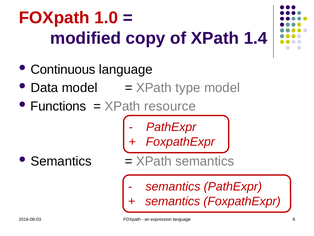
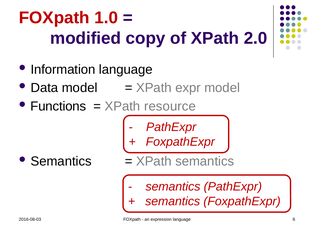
1.4: 1.4 -> 2.0
Continuous: Continuous -> Information
type: type -> expr
